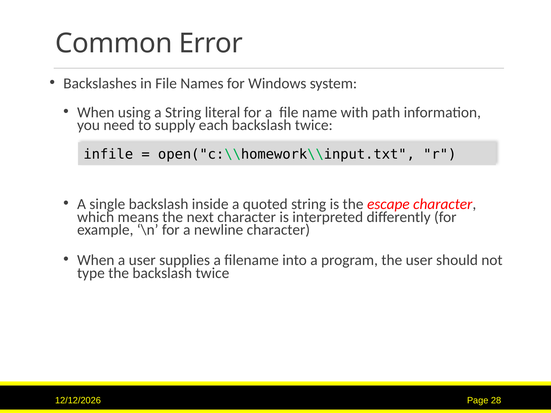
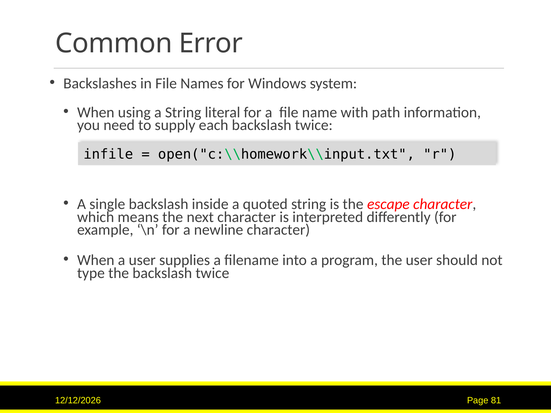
28: 28 -> 81
